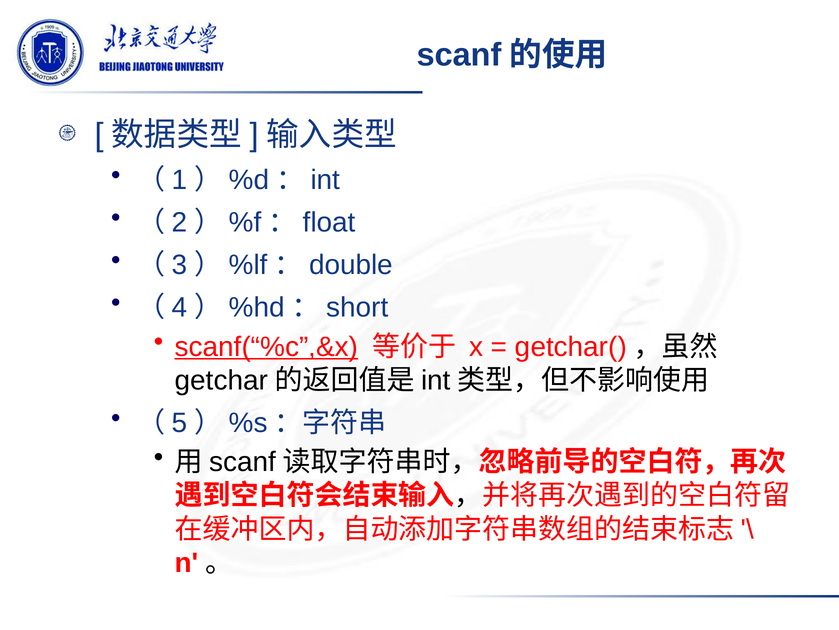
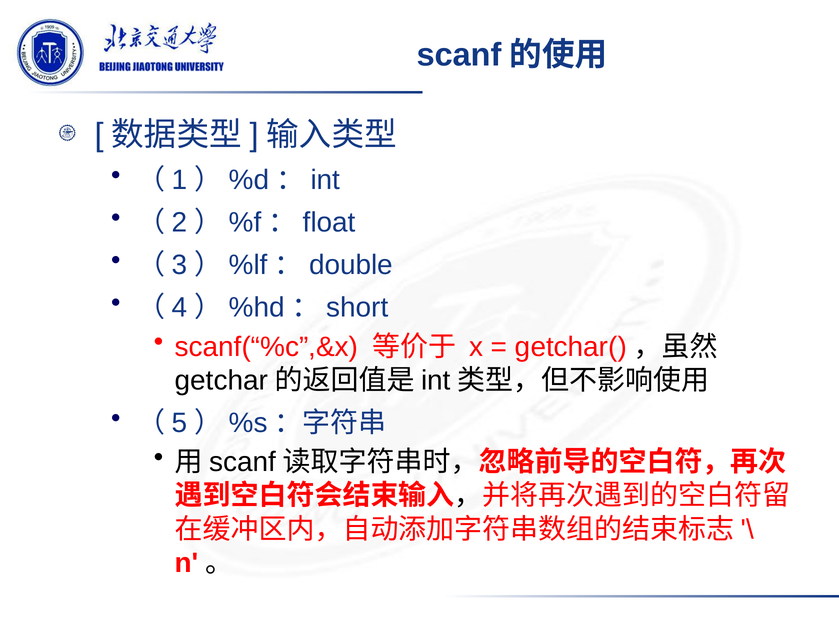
scanf(“%c”,&x underline: present -> none
